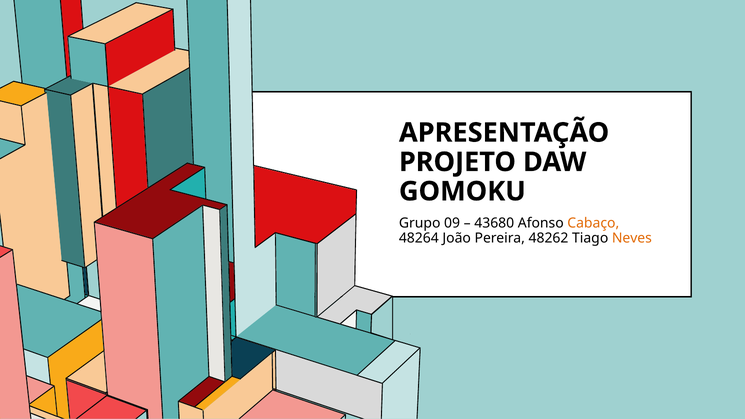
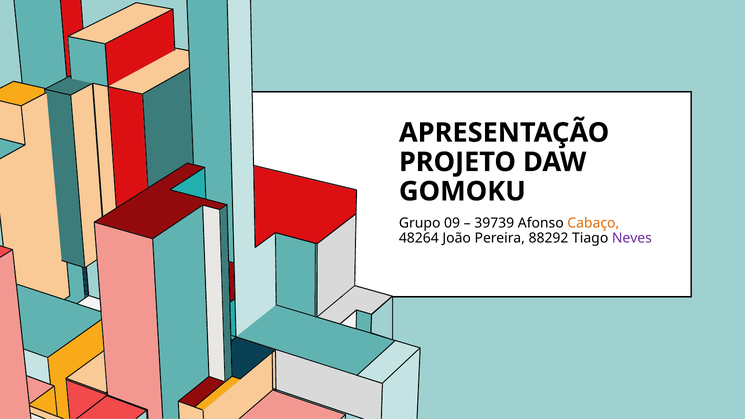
43680: 43680 -> 39739
48262: 48262 -> 88292
Neves colour: orange -> purple
